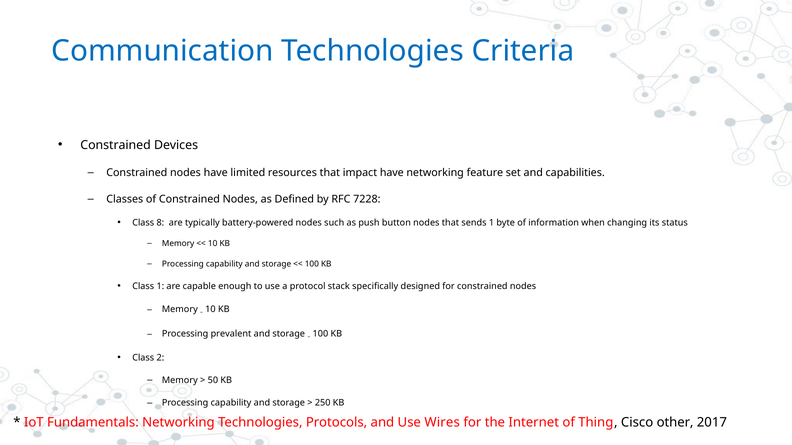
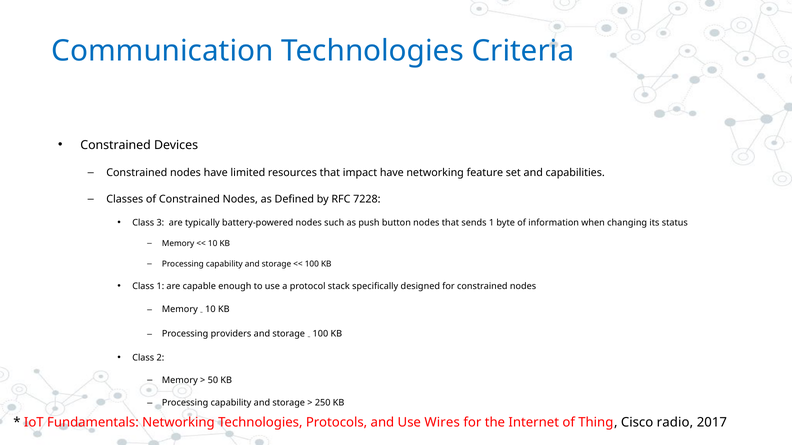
8: 8 -> 3
prevalent: prevalent -> providers
other: other -> radio
